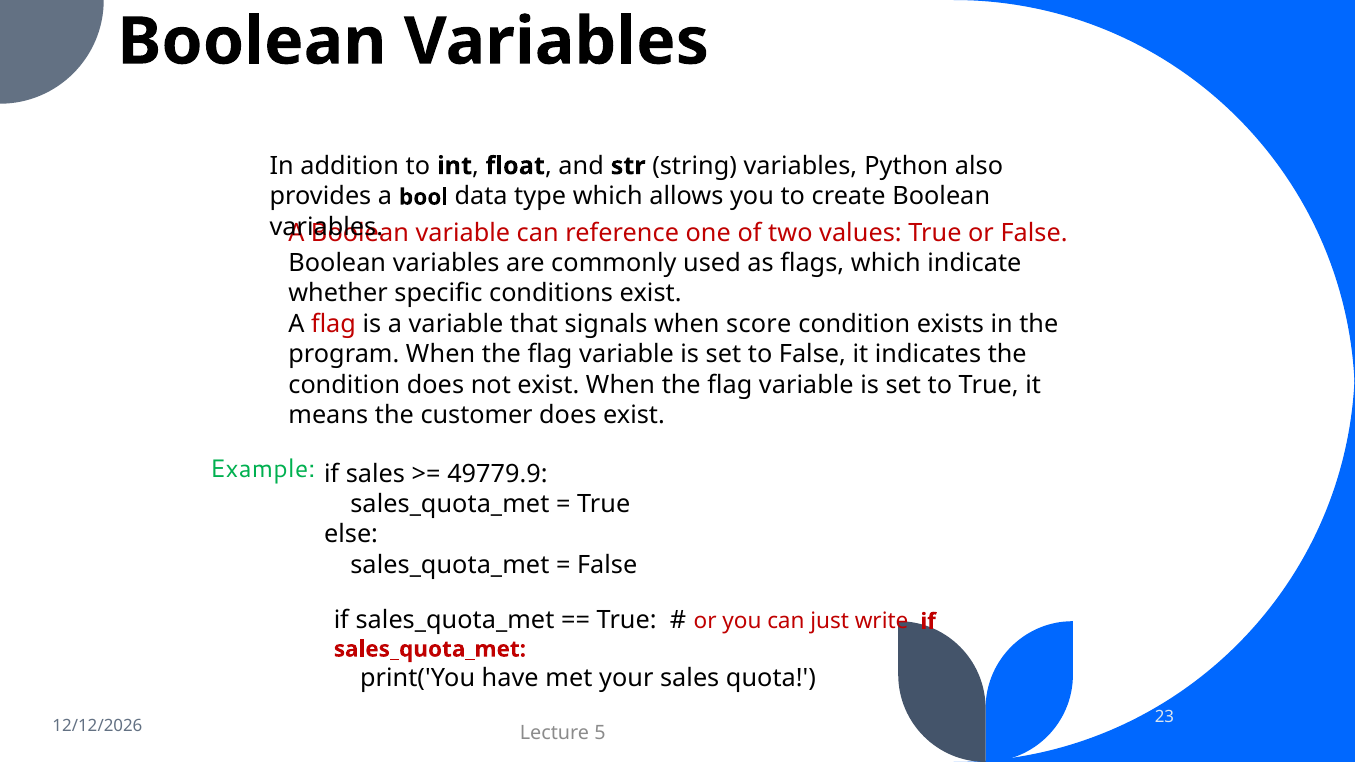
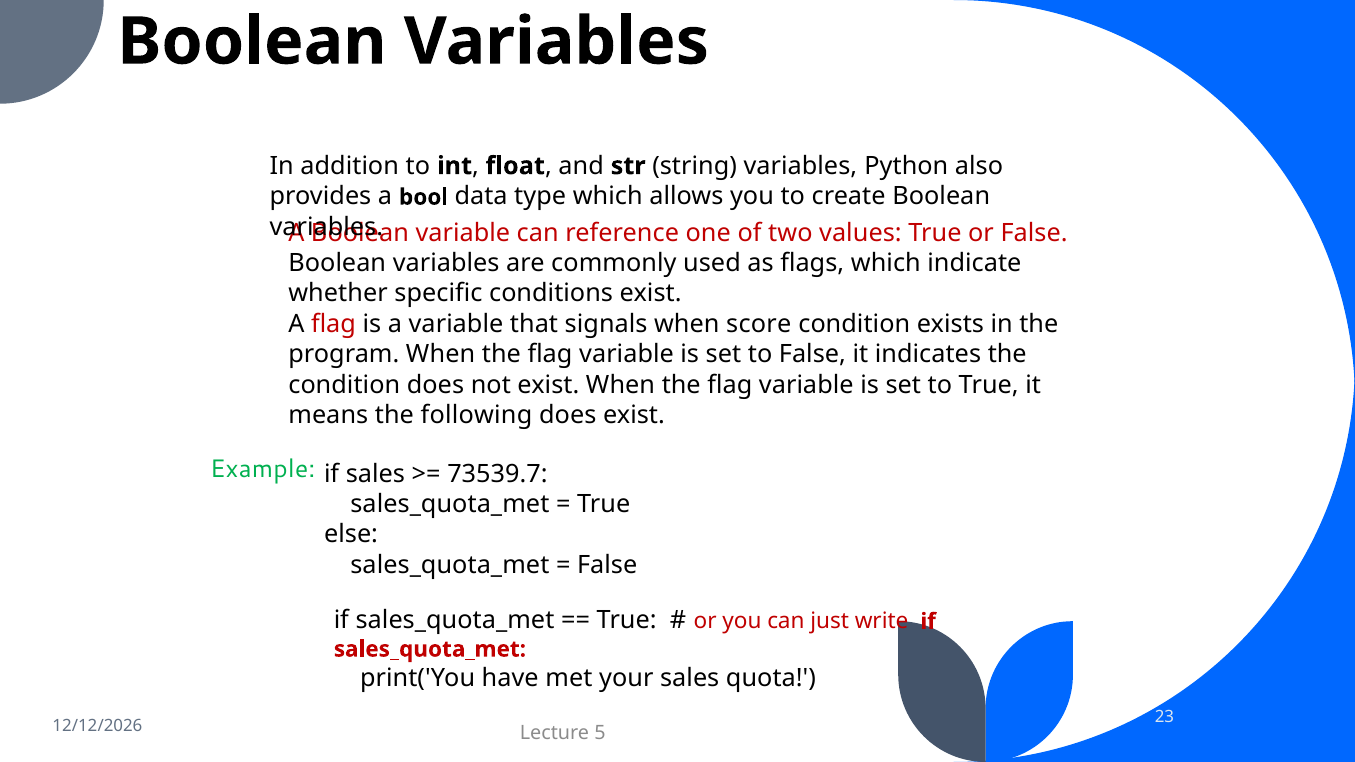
customer: customer -> following
49779.9: 49779.9 -> 73539.7
